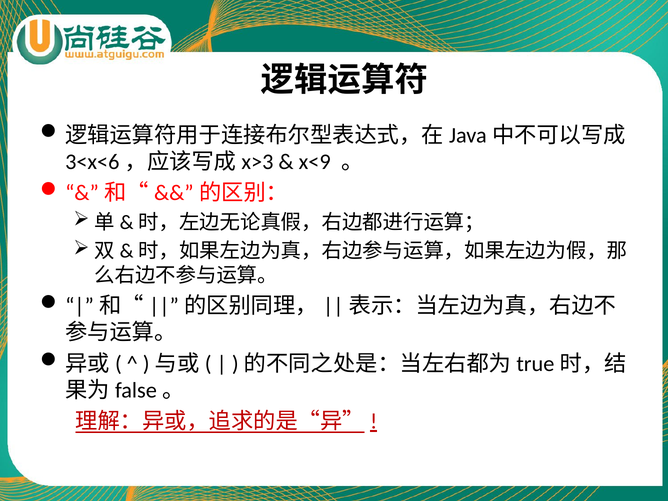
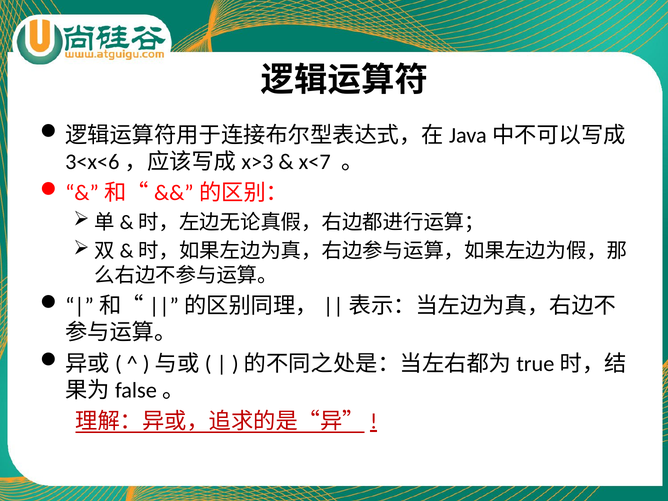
x<9: x<9 -> x<7
